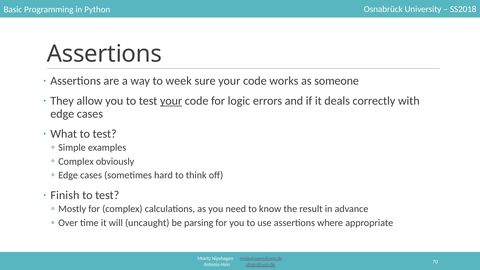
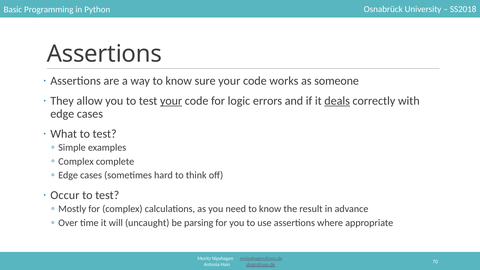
way to week: week -> know
deals underline: none -> present
obviously: obviously -> complete
Finish: Finish -> Occur
